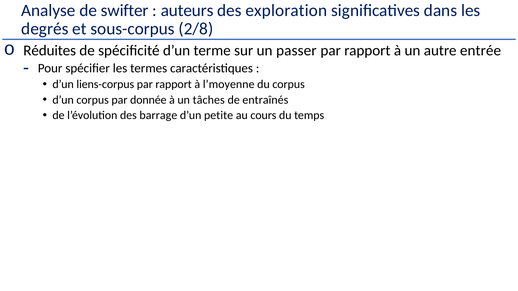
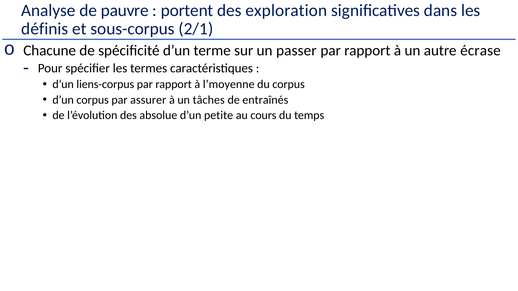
swifter: swifter -> pauvre
auteurs: auteurs -> portent
degrés: degrés -> définis
2/8: 2/8 -> 2/1
Réduites: Réduites -> Chacune
entrée: entrée -> écrase
donnée: donnée -> assurer
barrage: barrage -> absolue
